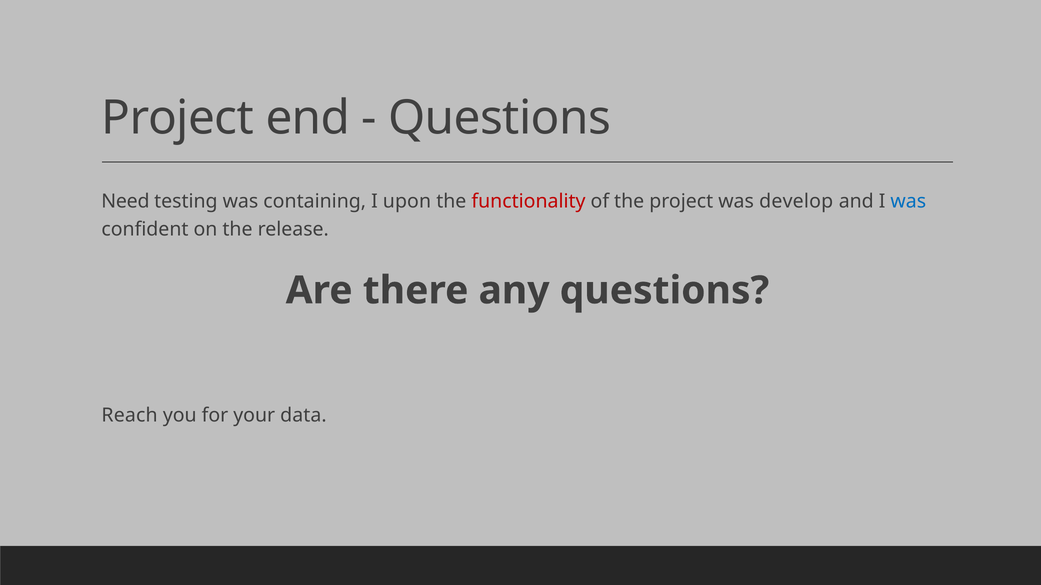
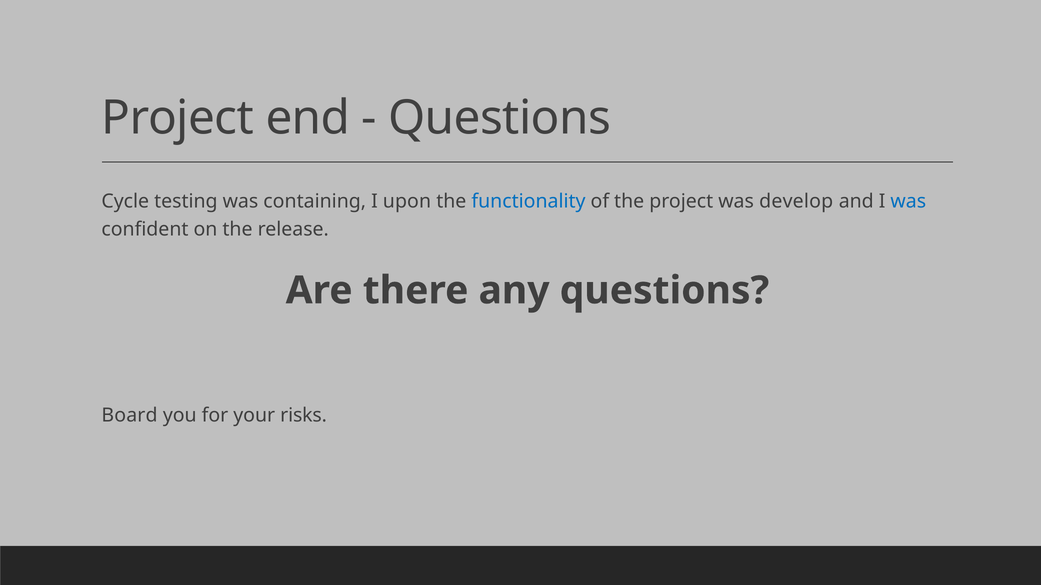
Need: Need -> Cycle
functionality colour: red -> blue
Reach: Reach -> Board
data: data -> risks
